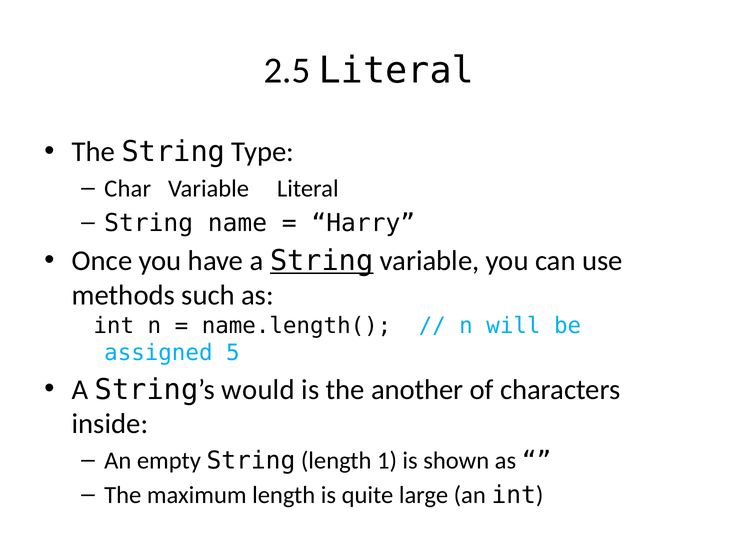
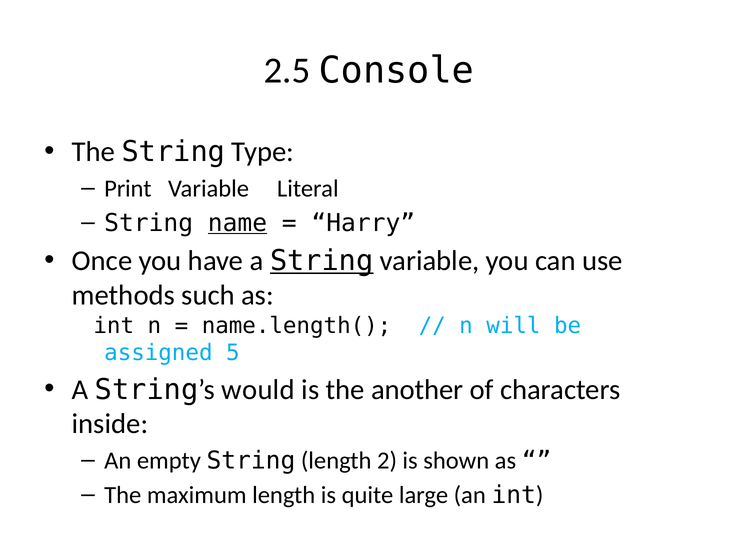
2.5 Literal: Literal -> Console
Char: Char -> Print
name underline: none -> present
1: 1 -> 2
